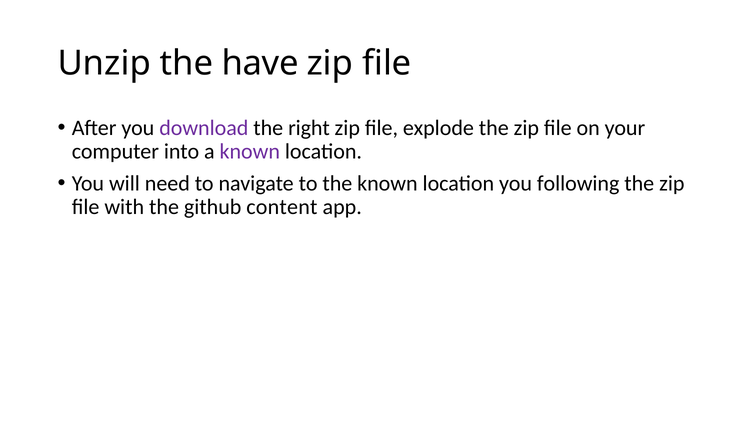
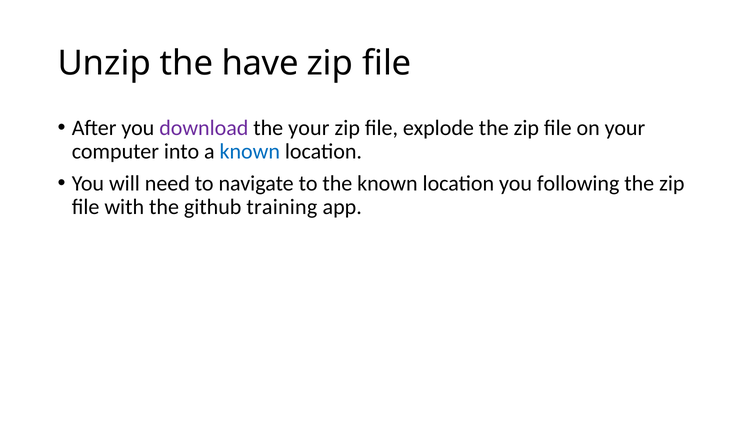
the right: right -> your
known at (250, 152) colour: purple -> blue
content: content -> training
